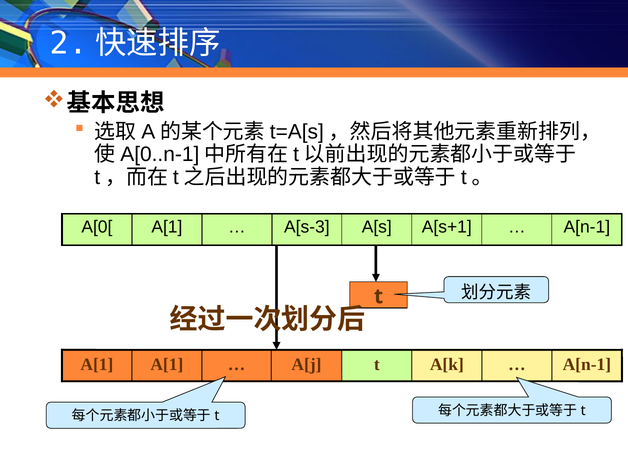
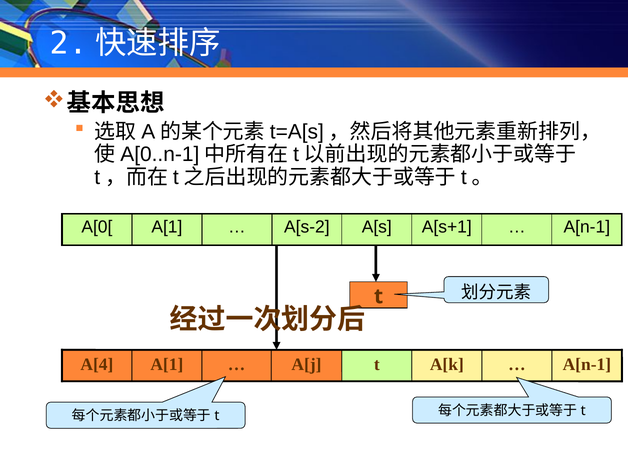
A[s-3: A[s-3 -> A[s-2
A[1 at (97, 365): A[1 -> A[4
